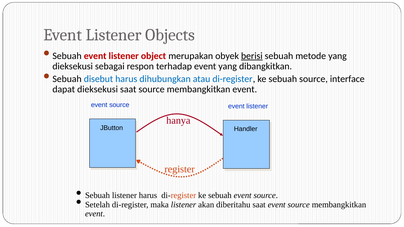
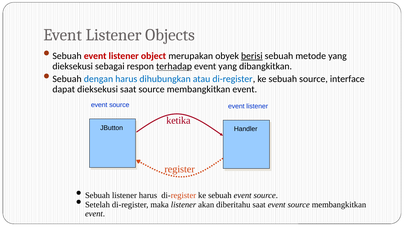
terhadap underline: none -> present
disebut: disebut -> dengan
hanya: hanya -> ketika
